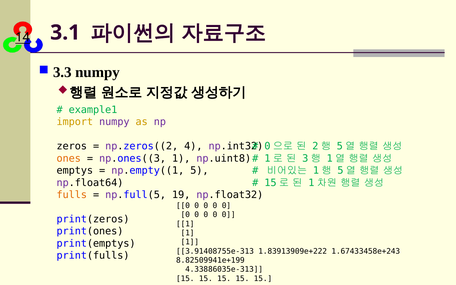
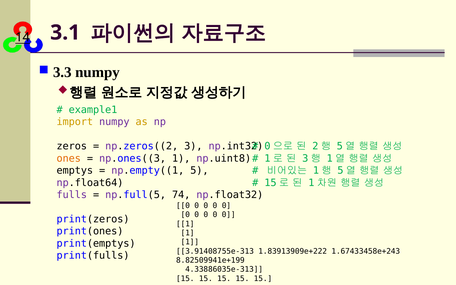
4: 4 -> 3
fulls colour: orange -> purple
19: 19 -> 74
